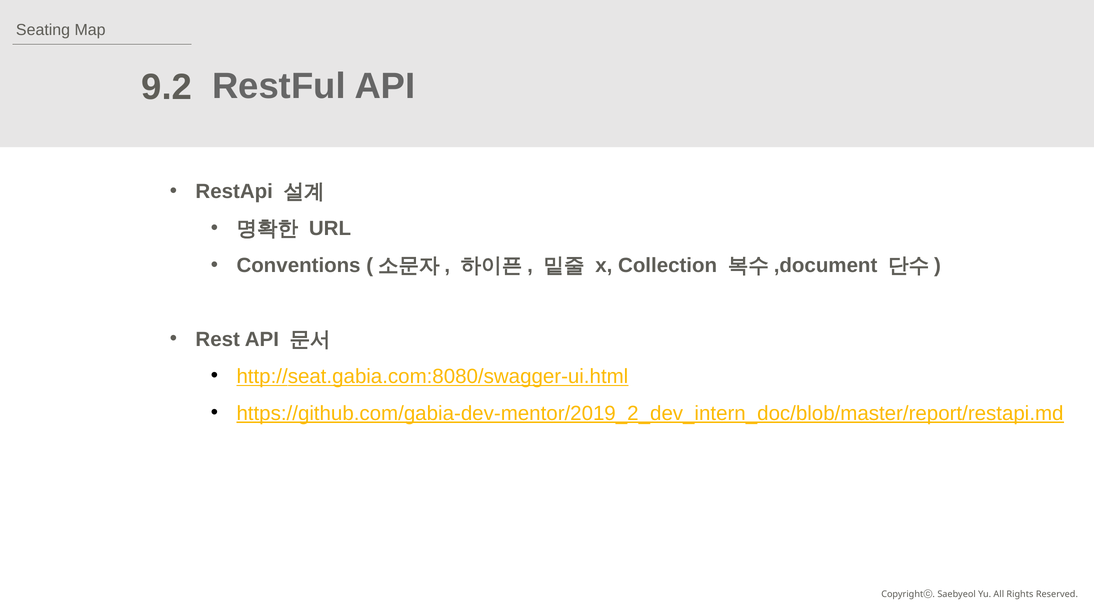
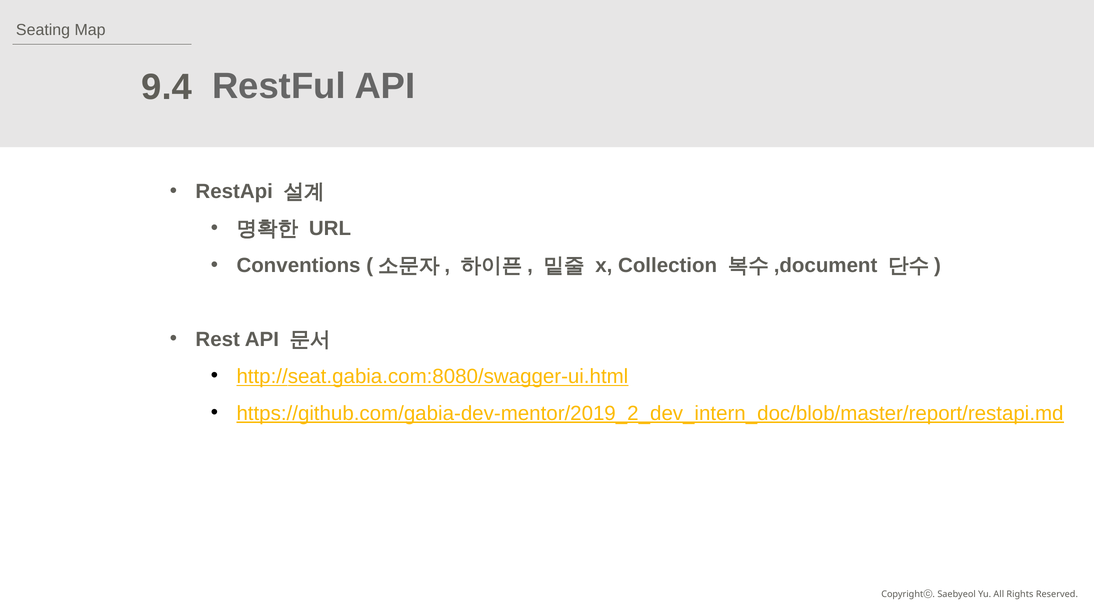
9.2: 9.2 -> 9.4
